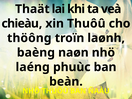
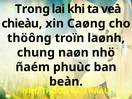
Thaät: Thaät -> Trong
xin Thuôû: Thuôû -> Caøng
baèng: baèng -> chung
laéng: laéng -> ñaém
